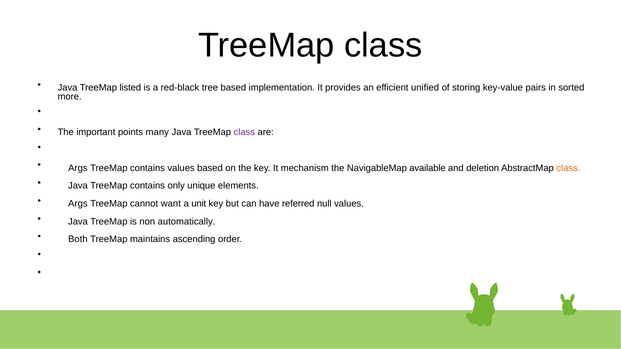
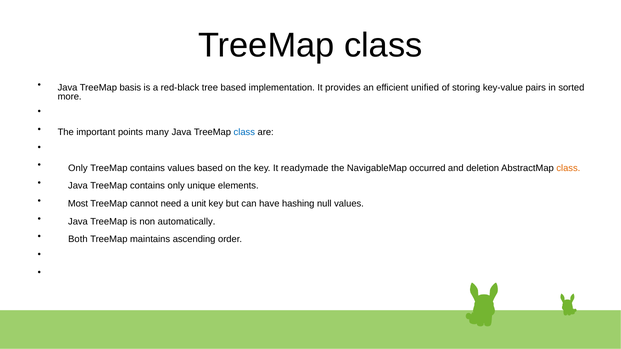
listed: listed -> basis
class at (244, 132) colour: purple -> blue
Args at (78, 168): Args -> Only
mechanism: mechanism -> readymade
available: available -> occurred
Args at (78, 204): Args -> Most
want: want -> need
referred: referred -> hashing
